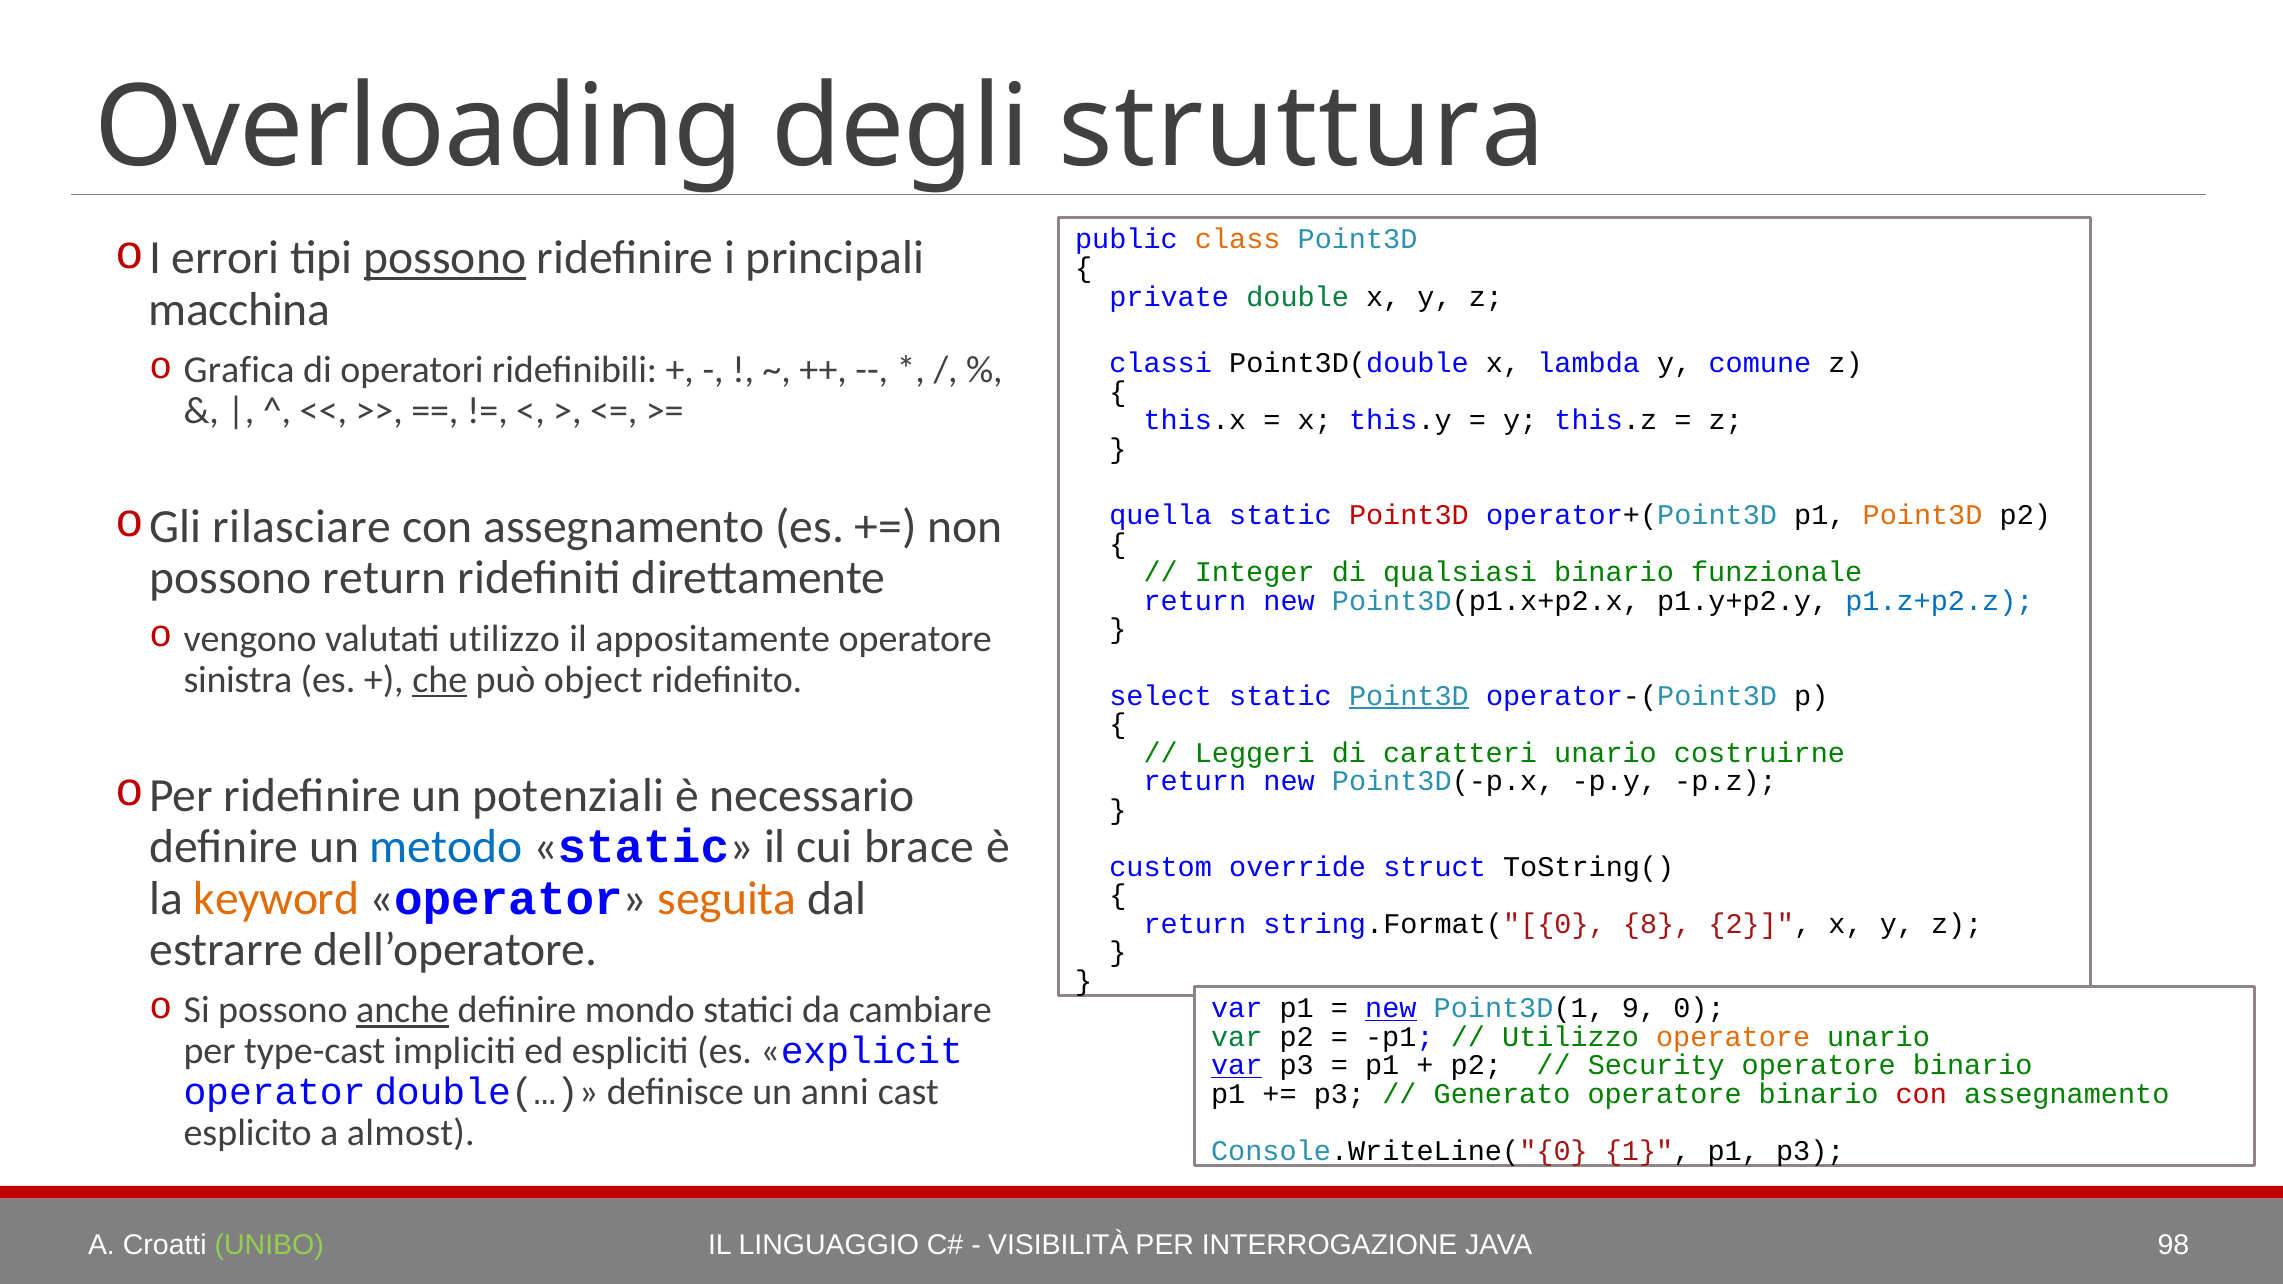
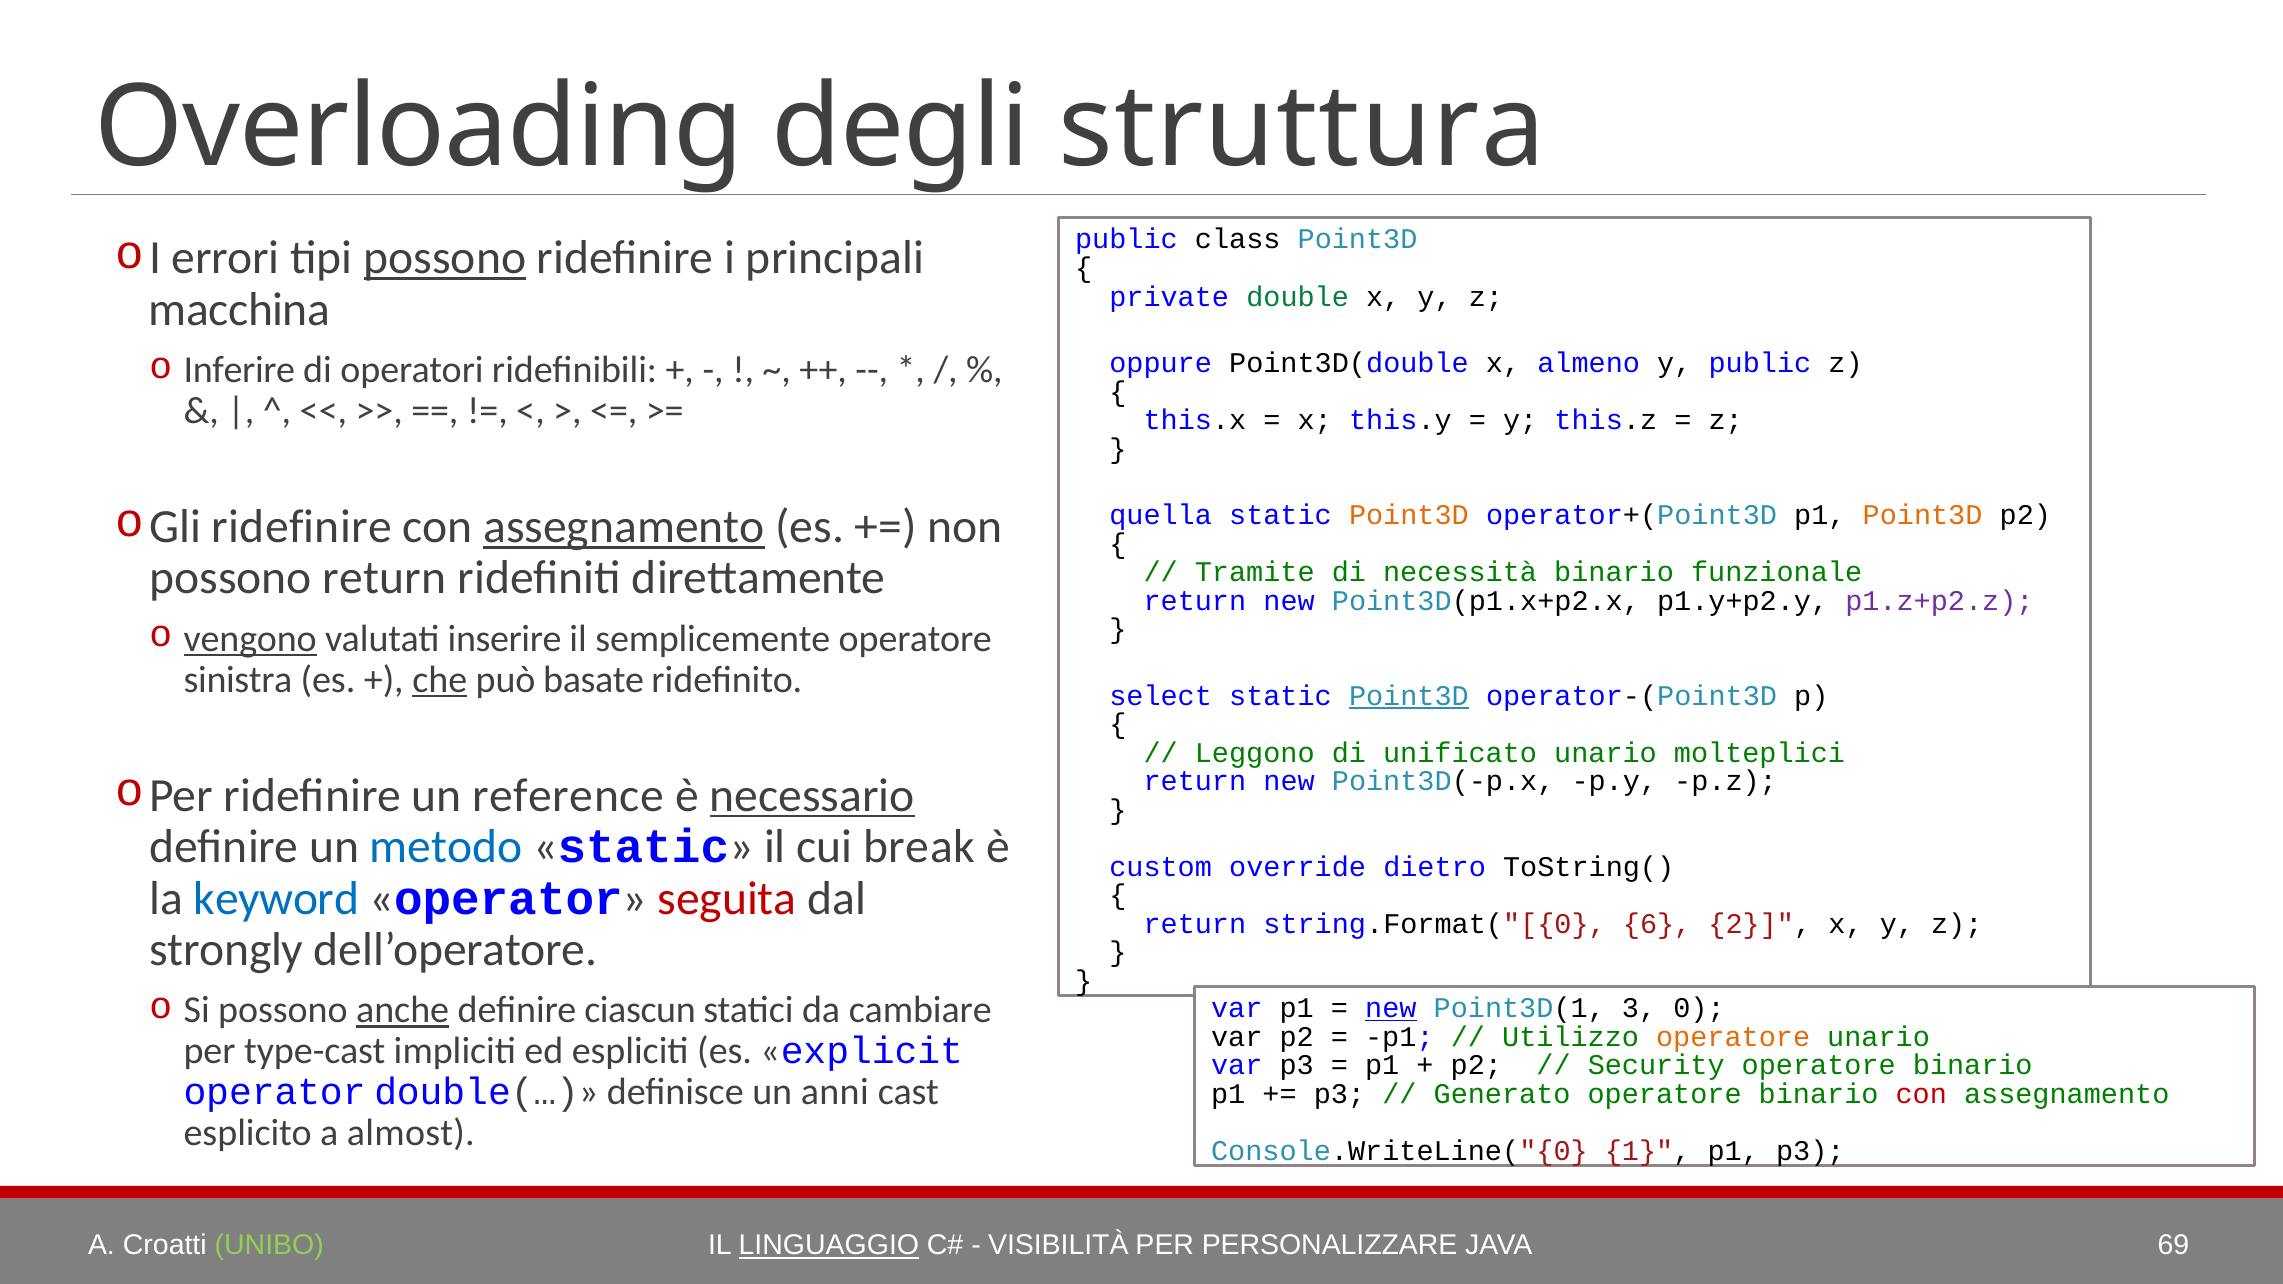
class colour: orange -> black
Grafica: Grafica -> Inferire
classi: classi -> oppure
lambda: lambda -> almeno
y comune: comune -> public
rilasciare at (302, 527): rilasciare -> ridefinire
assegnamento at (624, 527) underline: none -> present
Point3D at (1409, 515) colour: red -> orange
Integer: Integer -> Tramite
qualsiasi: qualsiasi -> necessità
p1.z+p2.z colour: blue -> purple
vengono underline: none -> present
valutati utilizzo: utilizzo -> inserire
appositamente: appositamente -> semplicemente
object: object -> basate
Leggeri: Leggeri -> Leggono
caratteri: caratteri -> unificato
costruirne: costruirne -> molteplici
potenziali: potenziali -> reference
necessario underline: none -> present
brace: brace -> break
struct: struct -> dietro
keyword colour: orange -> blue
seguita colour: orange -> red
8: 8 -> 6
estrarre: estrarre -> strongly
mondo: mondo -> ciascun
9: 9 -> 3
var at (1237, 1037) colour: green -> black
var at (1237, 1065) underline: present -> none
LINGUAGGIO underline: none -> present
INTERROGAZIONE: INTERROGAZIONE -> PERSONALIZZARE
98: 98 -> 69
